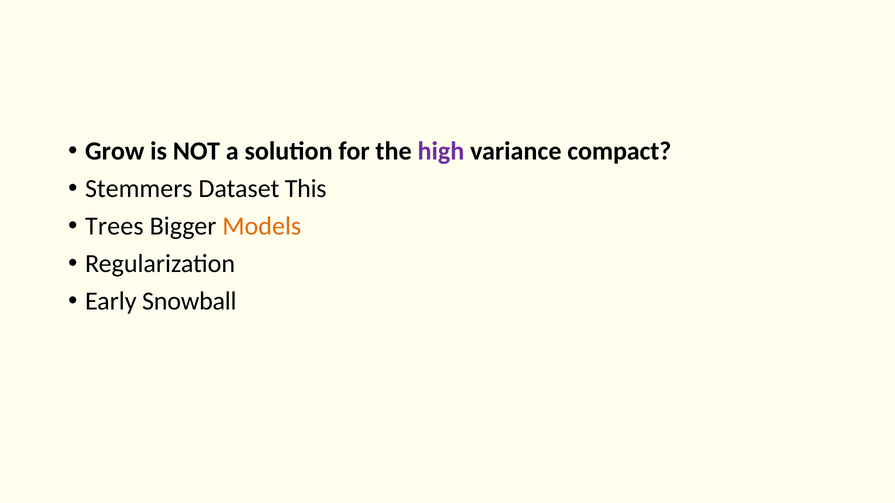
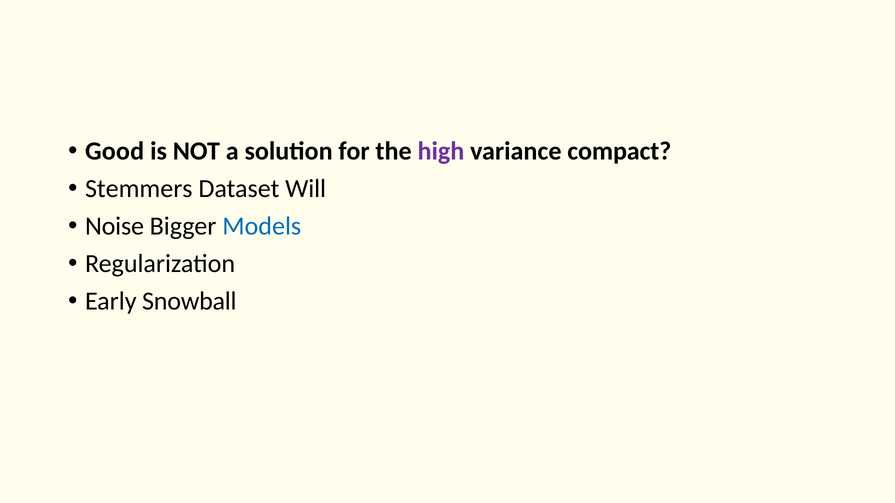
Grow: Grow -> Good
This: This -> Will
Trees: Trees -> Noise
Models colour: orange -> blue
